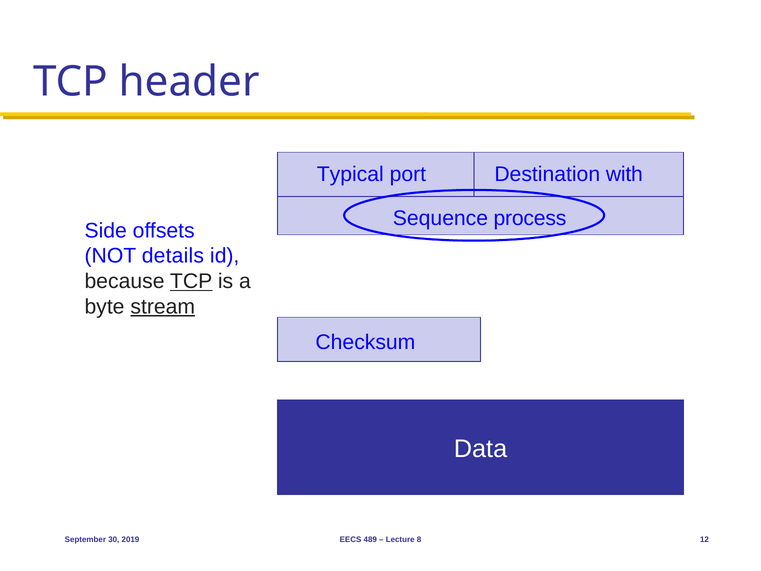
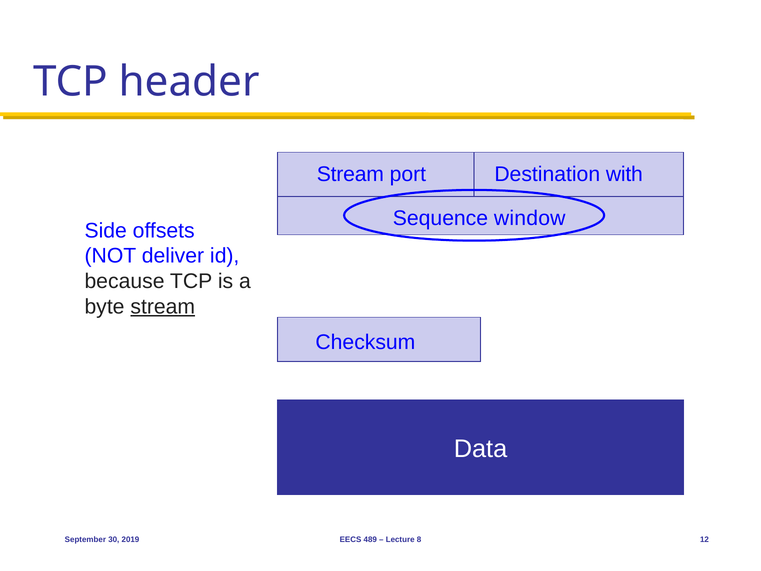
Typical at (350, 174): Typical -> Stream
process: process -> window
details: details -> deliver
TCP at (191, 281) underline: present -> none
